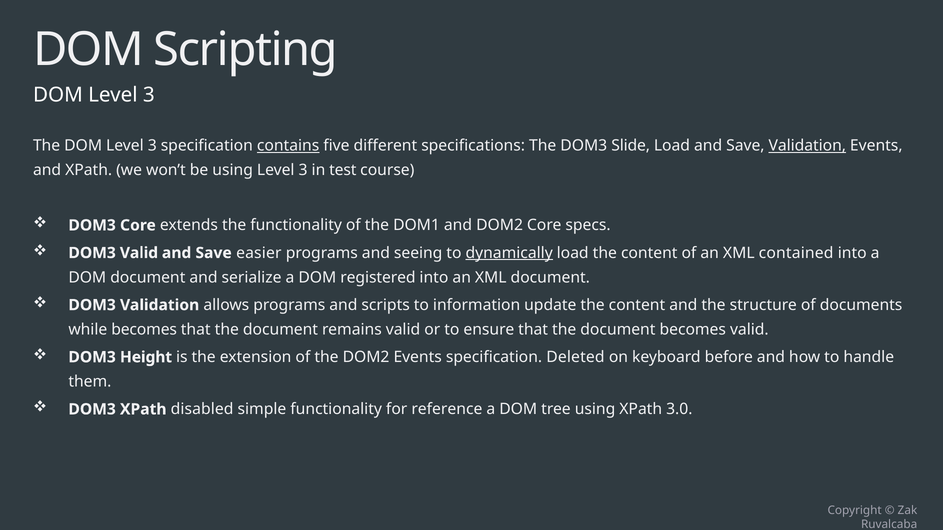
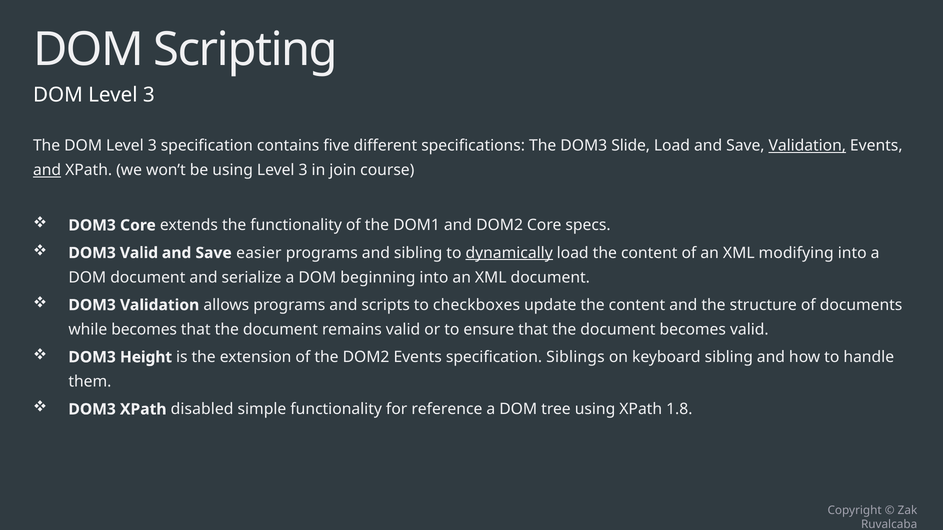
contains underline: present -> none
and at (47, 170) underline: none -> present
test: test -> join
and seeing: seeing -> sibling
contained: contained -> modifying
registered: registered -> beginning
information: information -> checkboxes
Deleted: Deleted -> Siblings
keyboard before: before -> sibling
3.0: 3.0 -> 1.8
